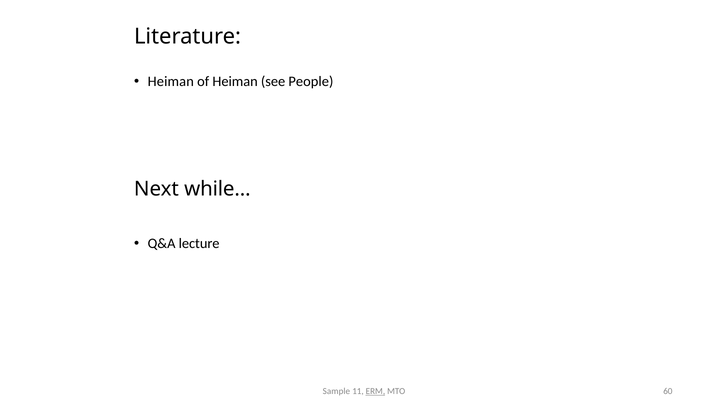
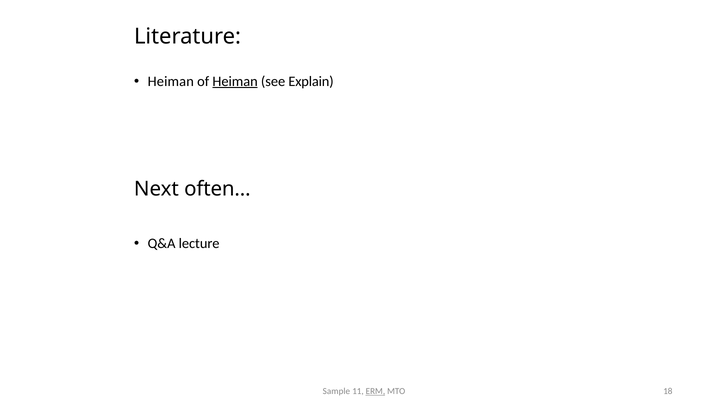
Heiman at (235, 81) underline: none -> present
People: People -> Explain
while…: while… -> often…
60: 60 -> 18
